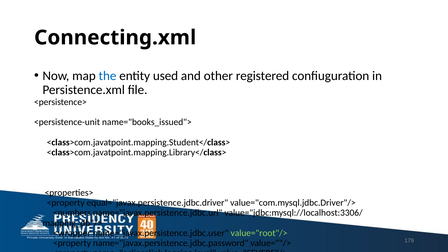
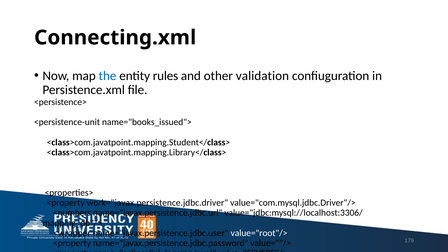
used: used -> rules
registered: registered -> validation
equal="javax.persistence.jdbc.driver: equal="javax.persistence.jdbc.driver -> work="javax.persistence.jdbc.driver
value="root"/> colour: light green -> white
